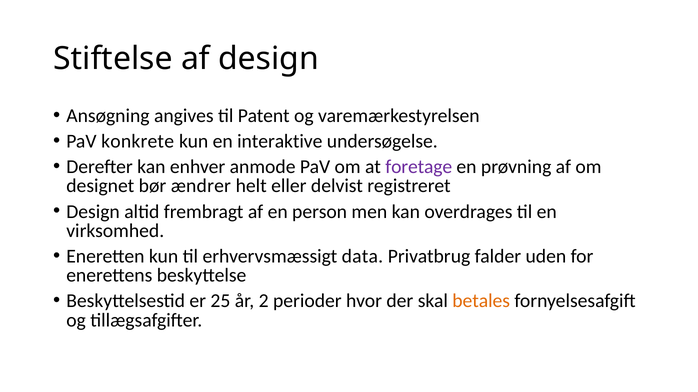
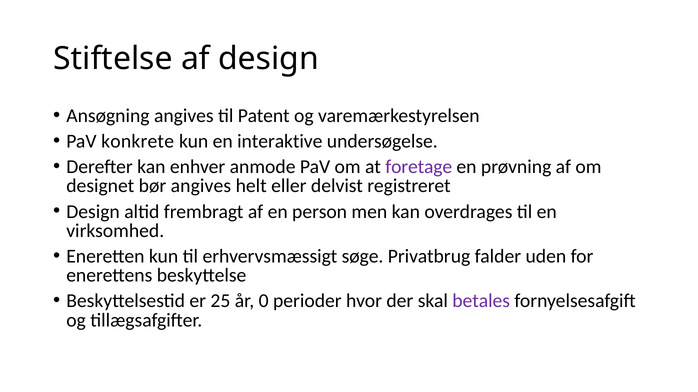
bør ændrer: ændrer -> angives
data: data -> søge
2: 2 -> 0
betales colour: orange -> purple
